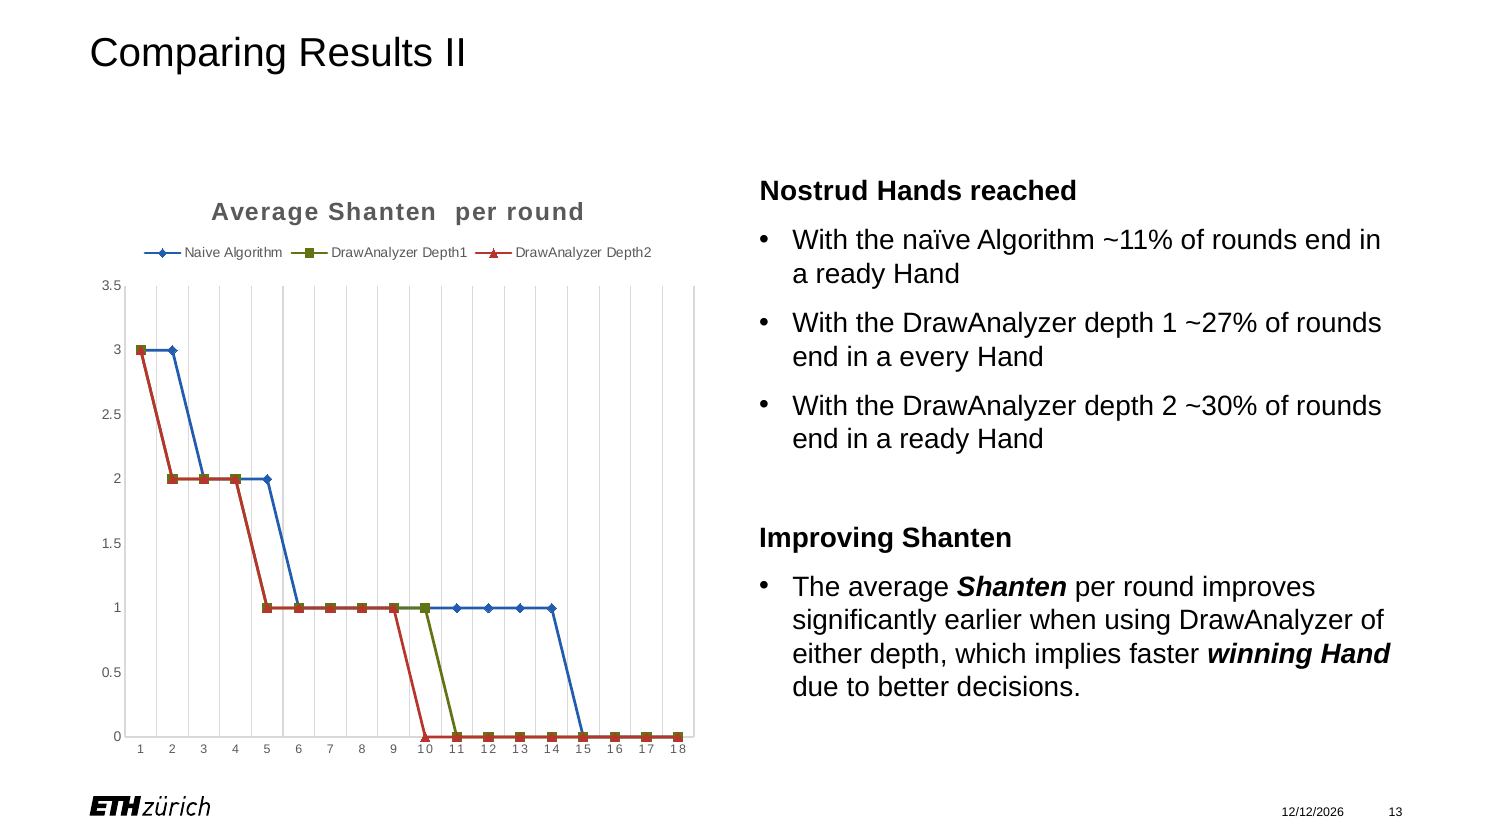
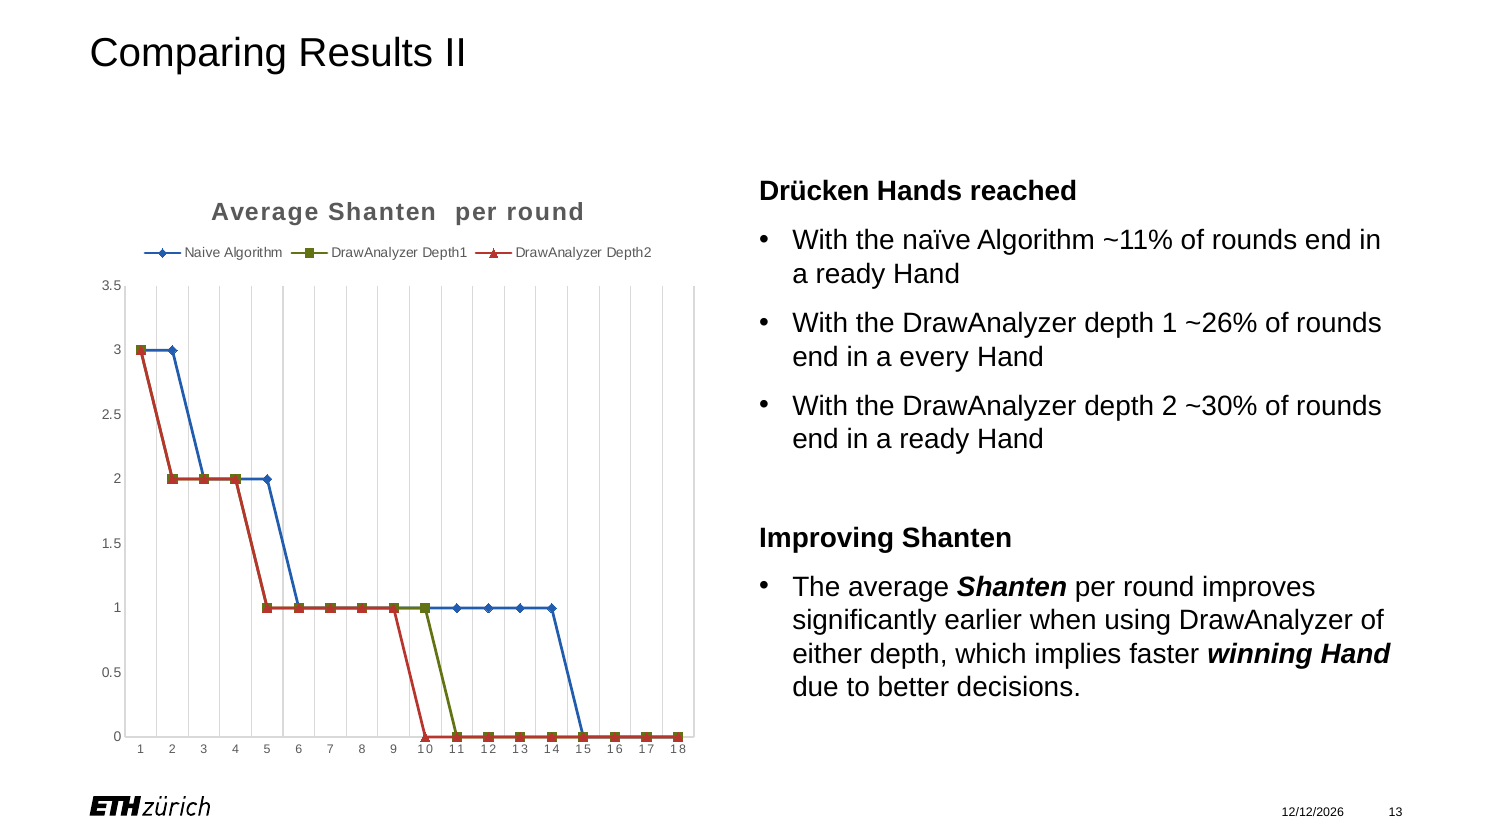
Nostrud: Nostrud -> Drücken
~27%: ~27% -> ~26%
